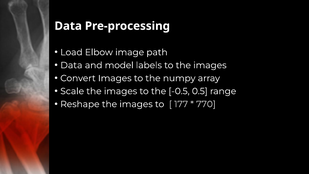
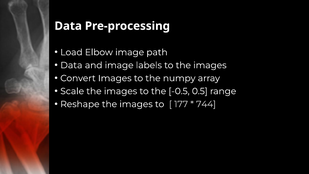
and model: model -> image
770: 770 -> 744
